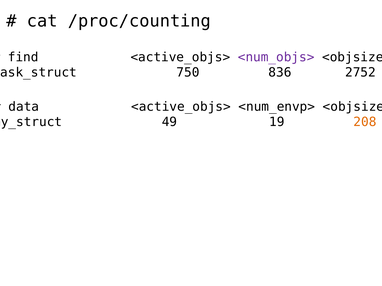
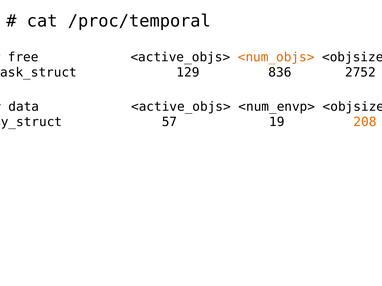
/proc/counting: /proc/counting -> /proc/temporal
find: find -> free
<num_objs> colour: purple -> orange
750: 750 -> 129
49: 49 -> 57
